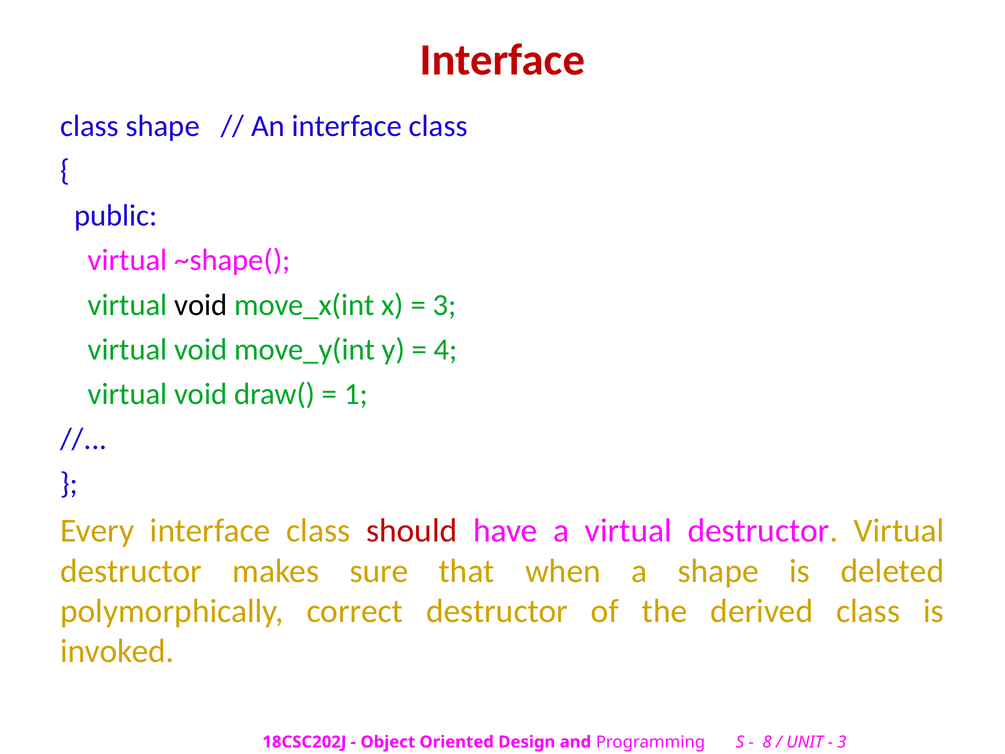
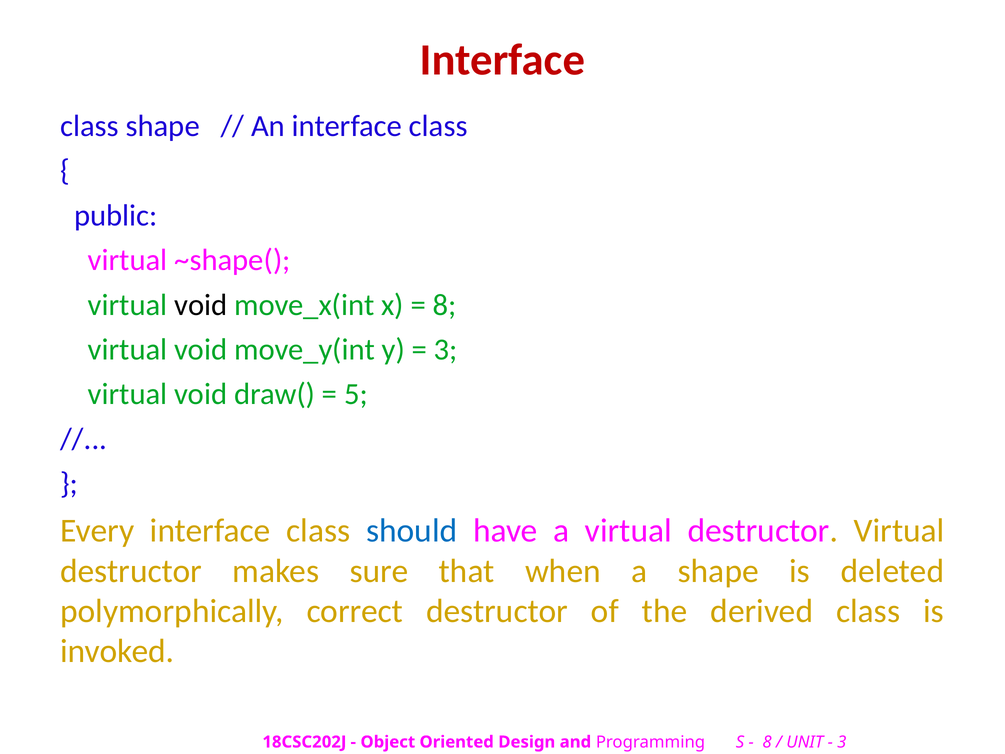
3 at (445, 305): 3 -> 8
4 at (446, 349): 4 -> 3
1: 1 -> 5
should colour: red -> blue
